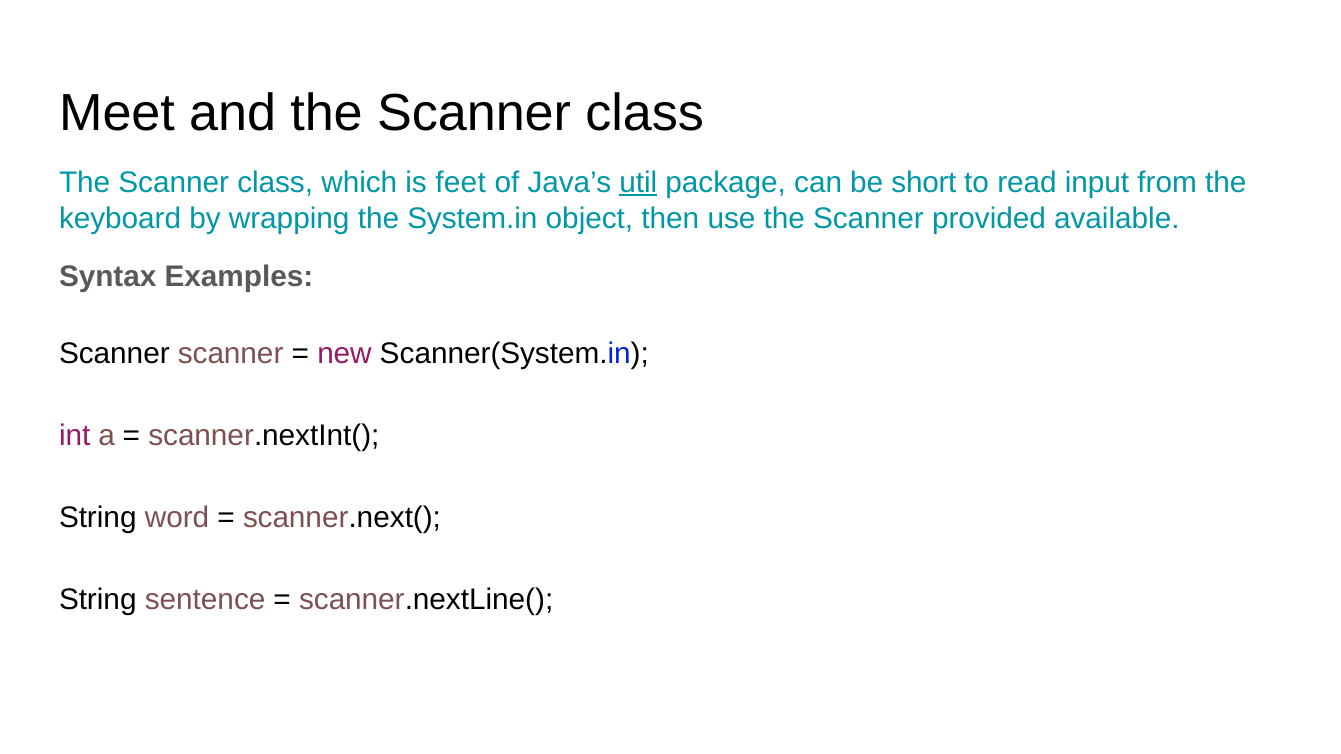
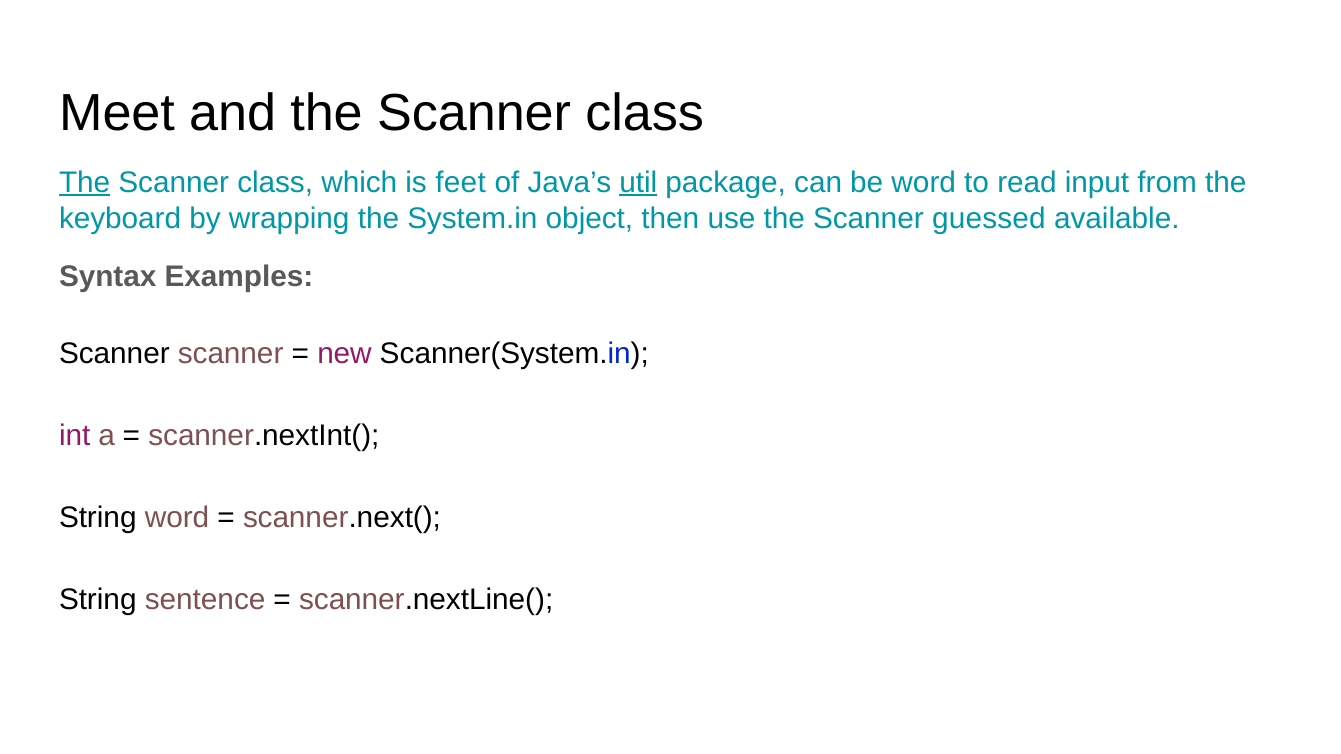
The at (85, 183) underline: none -> present
be short: short -> word
provided: provided -> guessed
